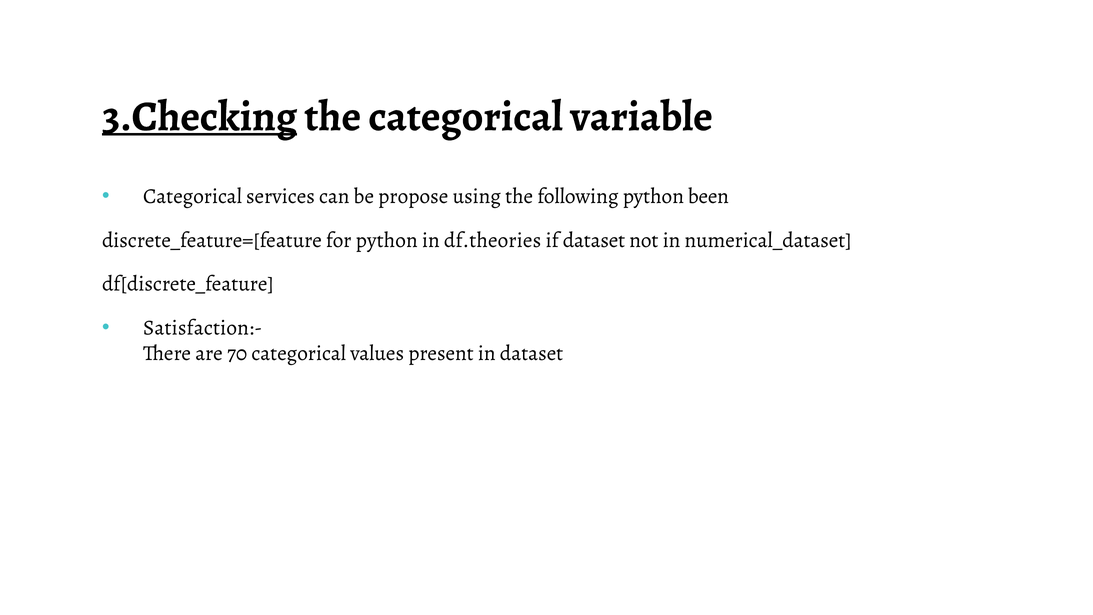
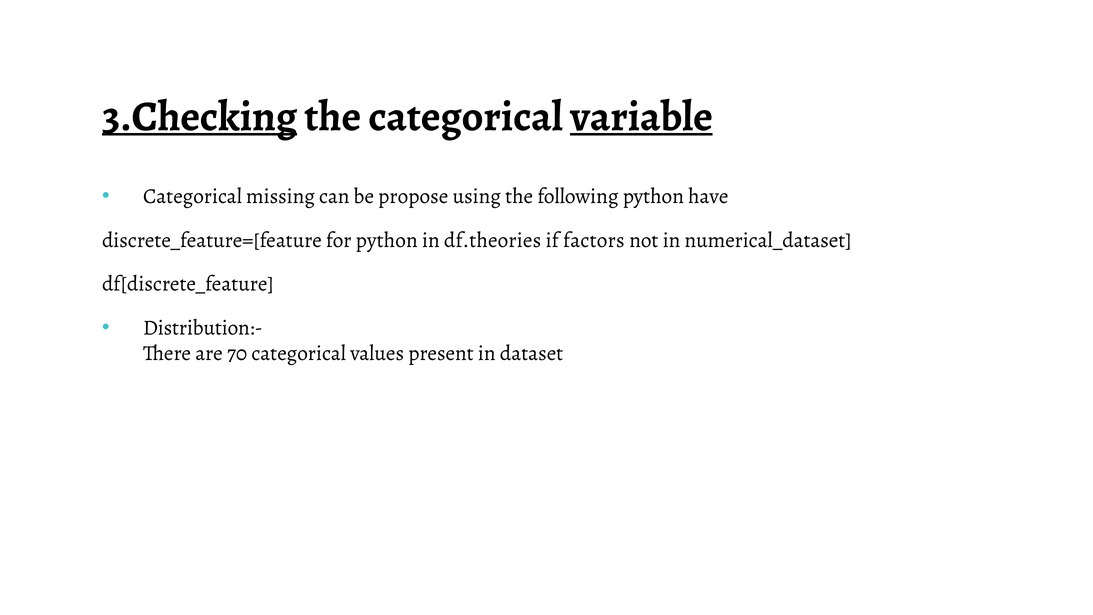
variable underline: none -> present
services: services -> missing
been: been -> have
if dataset: dataset -> factors
Satisfaction:-: Satisfaction:- -> Distribution:-
